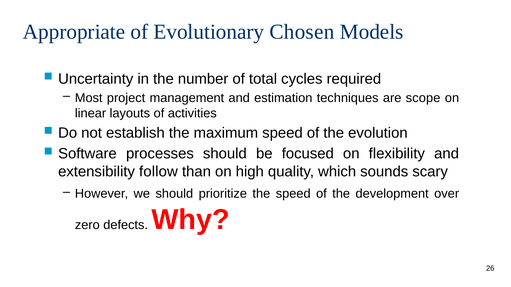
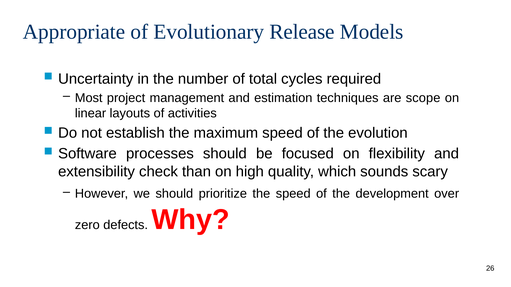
Chosen: Chosen -> Release
follow: follow -> check
